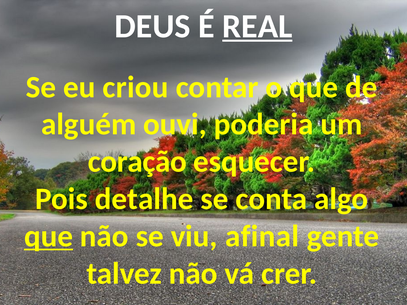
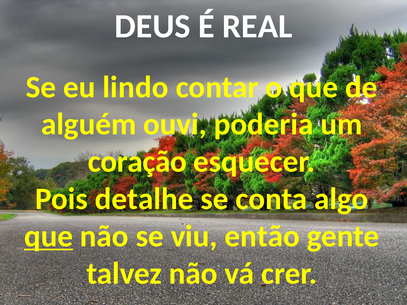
REAL underline: present -> none
criou: criou -> lindo
afinal: afinal -> então
